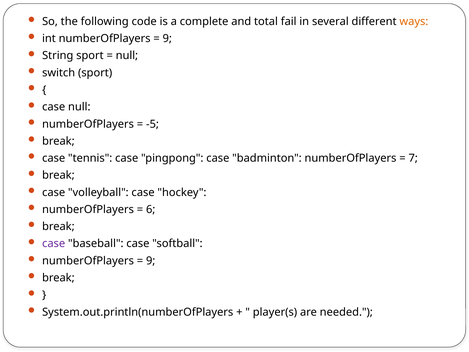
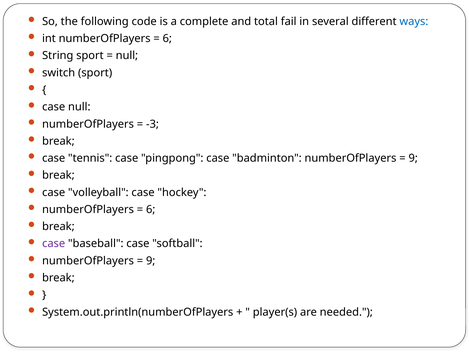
ways colour: orange -> blue
9 at (167, 39): 9 -> 6
-5: -5 -> -3
7 at (413, 158): 7 -> 9
